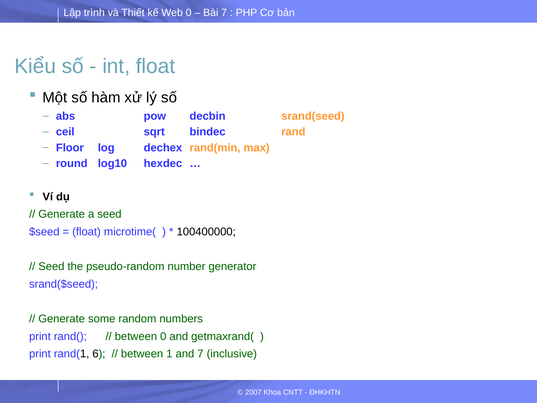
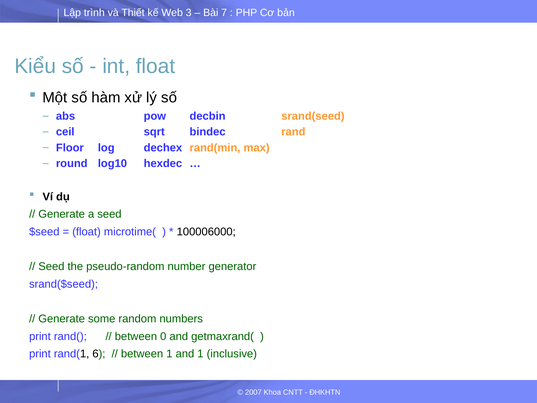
0 at (189, 13): 0 -> 3
100400000: 100400000 -> 100006000
and 7: 7 -> 1
